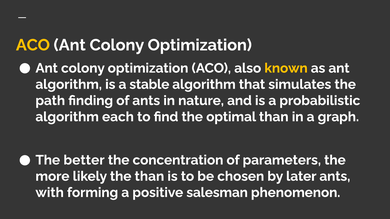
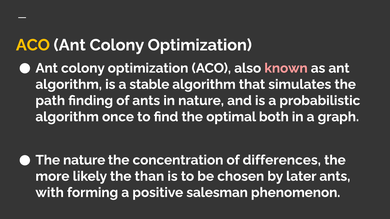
known colour: yellow -> pink
each: each -> once
optimal than: than -> both
The better: better -> nature
parameters: parameters -> differences
